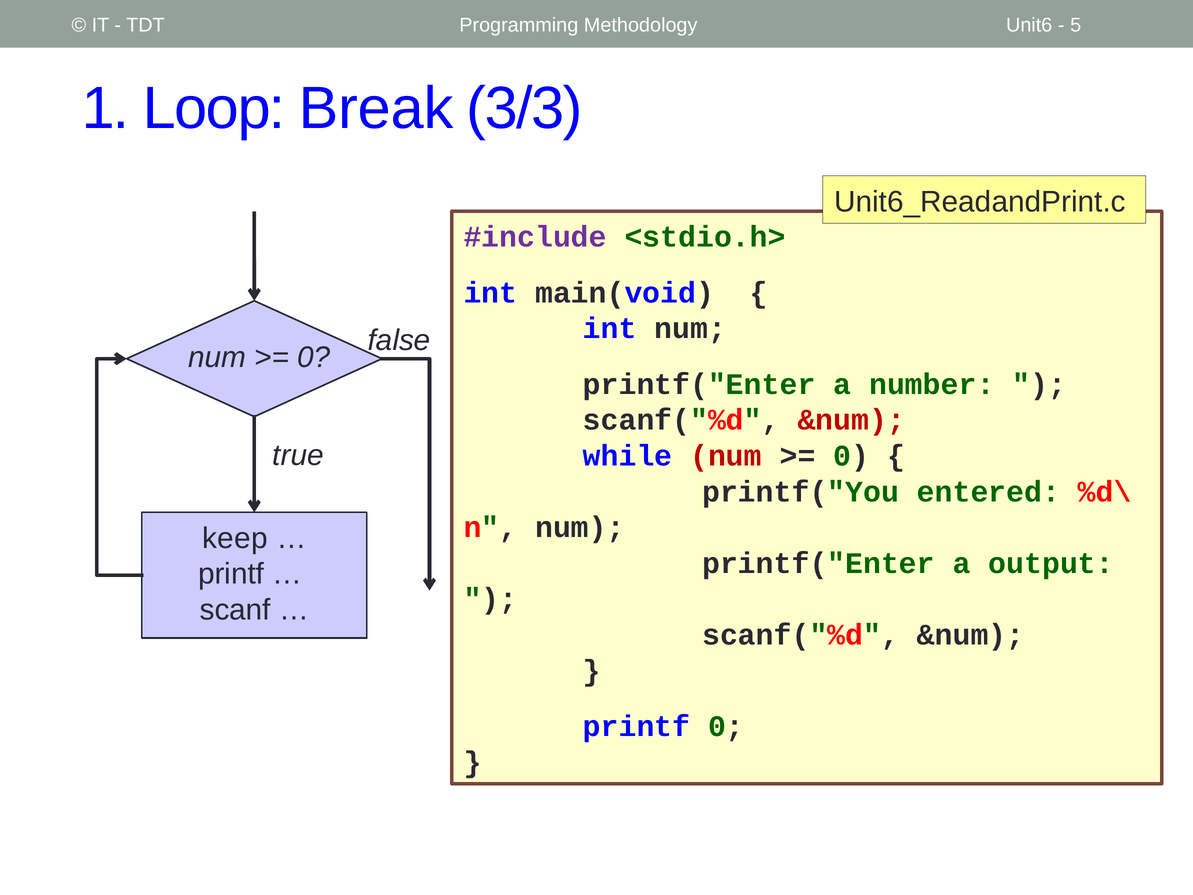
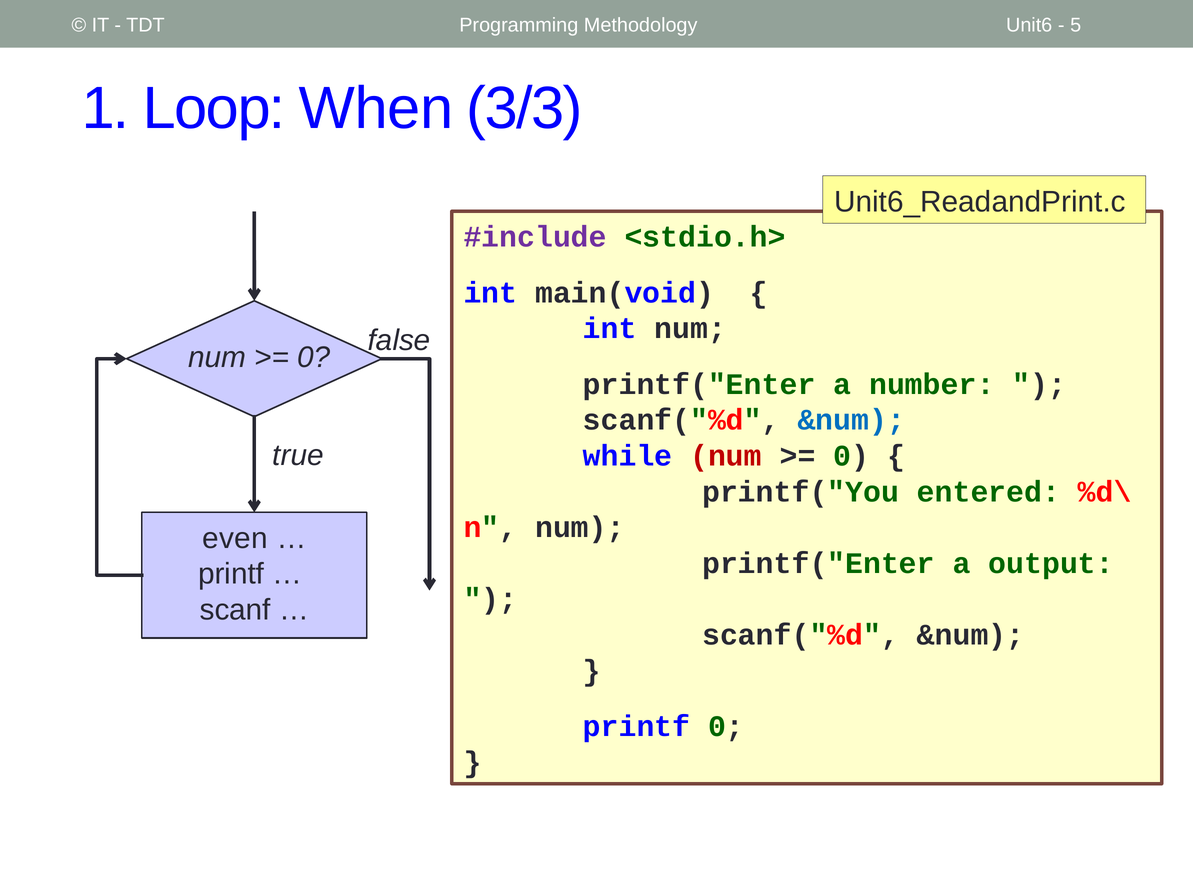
Break: Break -> When
&num at (851, 420) colour: red -> blue
keep: keep -> even
